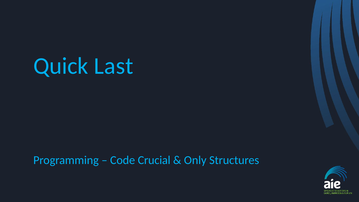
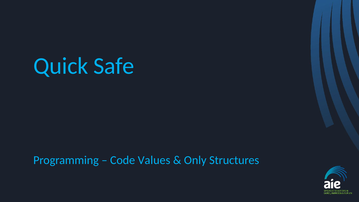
Last: Last -> Safe
Crucial: Crucial -> Values
